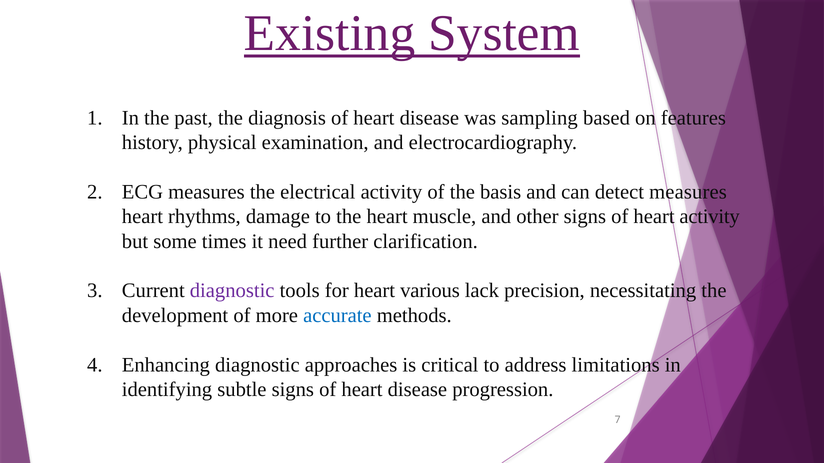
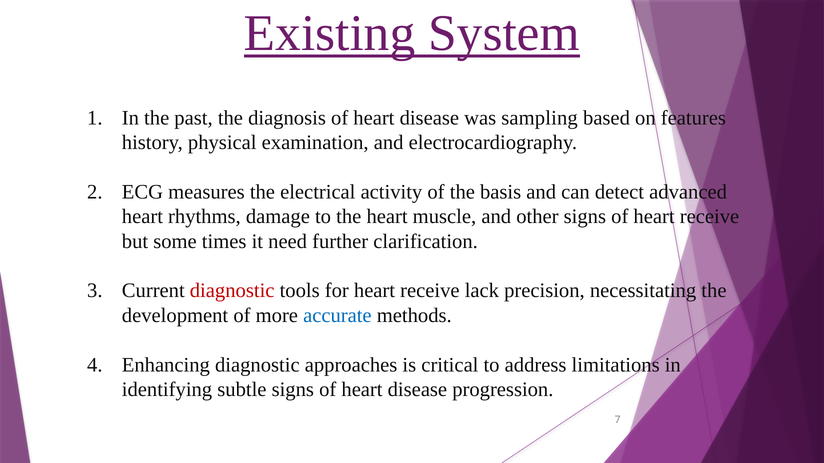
detect measures: measures -> advanced
of heart activity: activity -> receive
diagnostic at (232, 291) colour: purple -> red
for heart various: various -> receive
